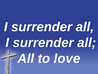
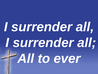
love: love -> ever
